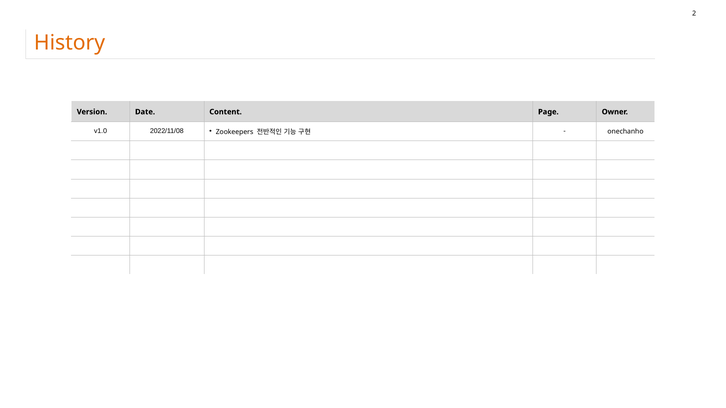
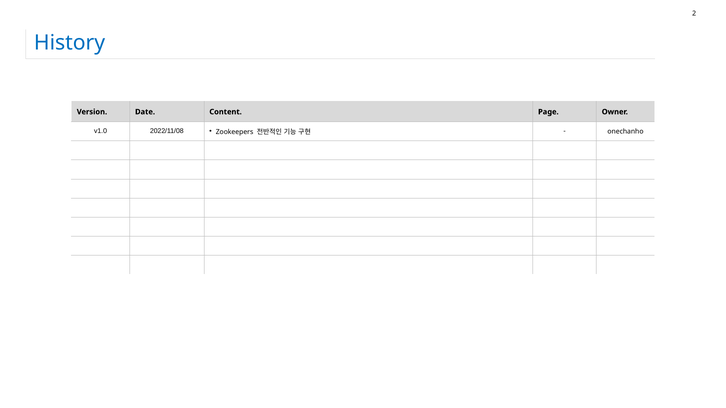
History colour: orange -> blue
